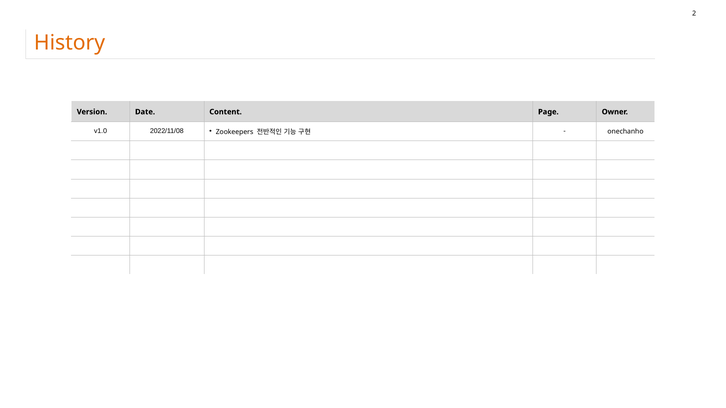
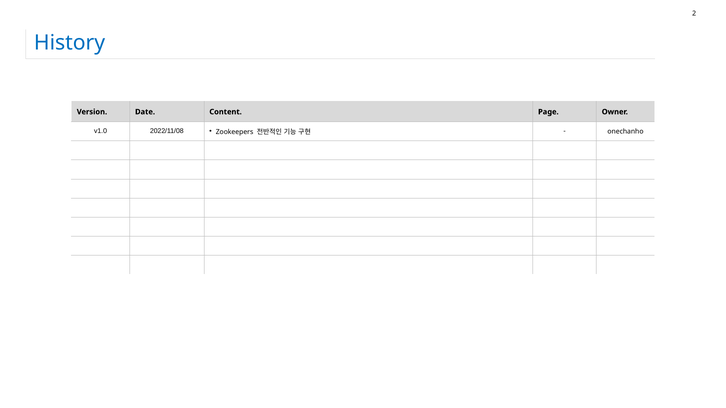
History colour: orange -> blue
